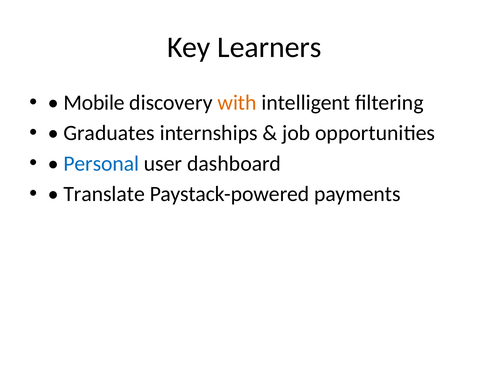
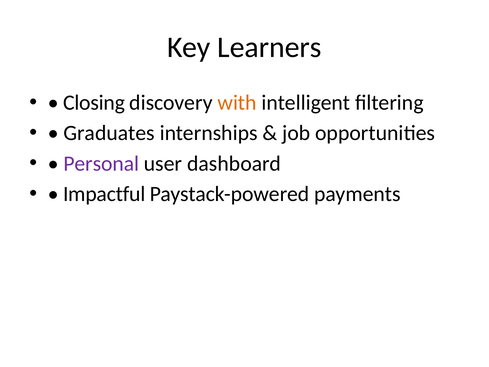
Mobile: Mobile -> Closing
Personal colour: blue -> purple
Translate: Translate -> Impactful
